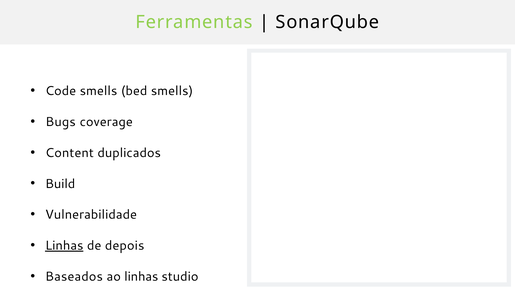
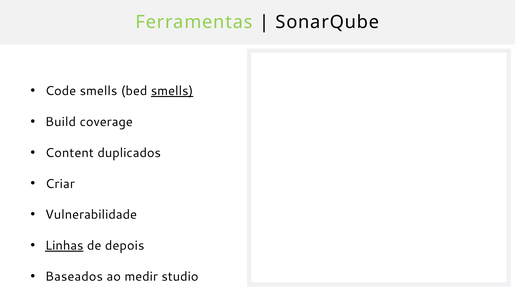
smells at (172, 91) underline: none -> present
Bugs: Bugs -> Build
Build: Build -> Criar
ao linhas: linhas -> medir
